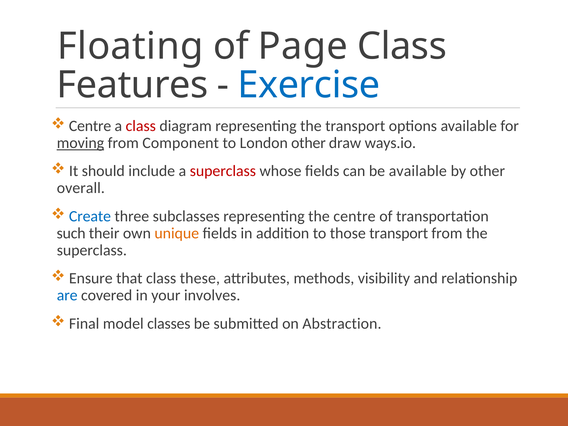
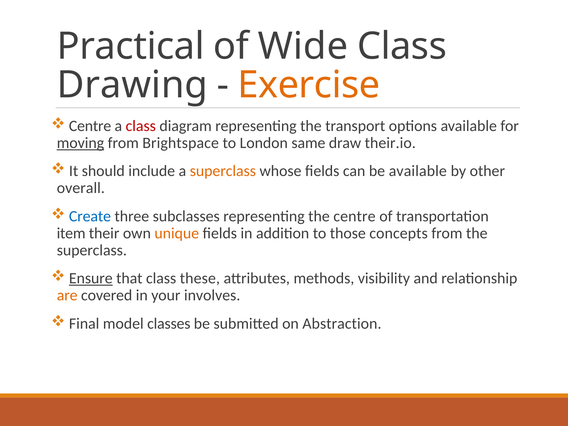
Floating: Floating -> Practical
Page: Page -> Wide
Features: Features -> Drawing
Exercise colour: blue -> orange
Component: Component -> Brightspace
London other: other -> same
ways.io: ways.io -> their.io
superclass at (223, 171) colour: red -> orange
such: such -> item
those transport: transport -> concepts
Ensure underline: none -> present
are colour: blue -> orange
